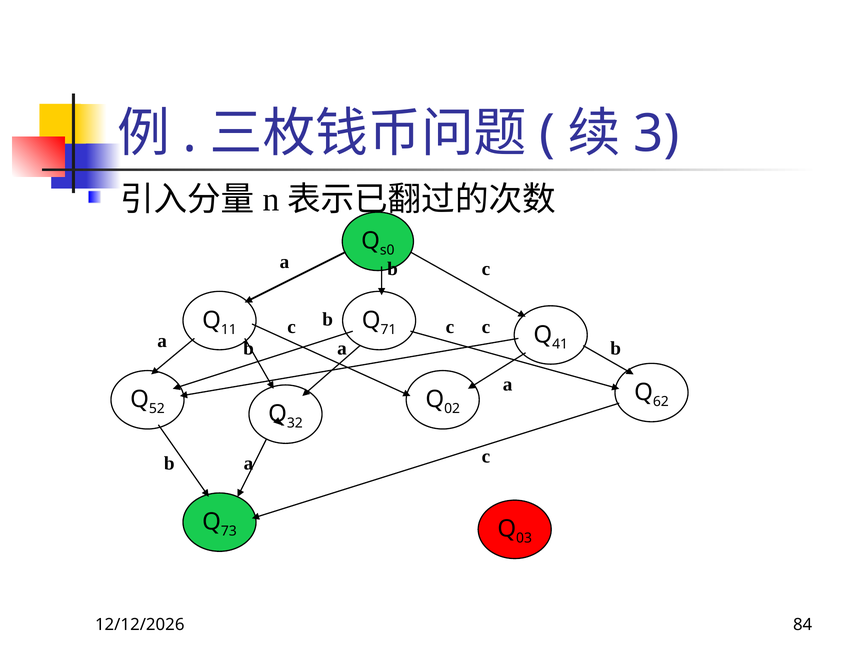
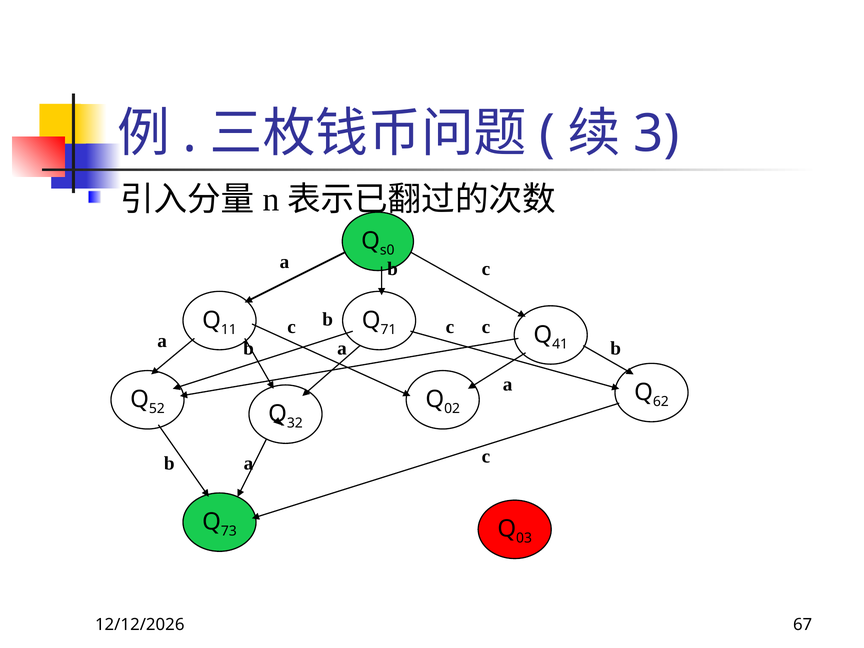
84: 84 -> 67
